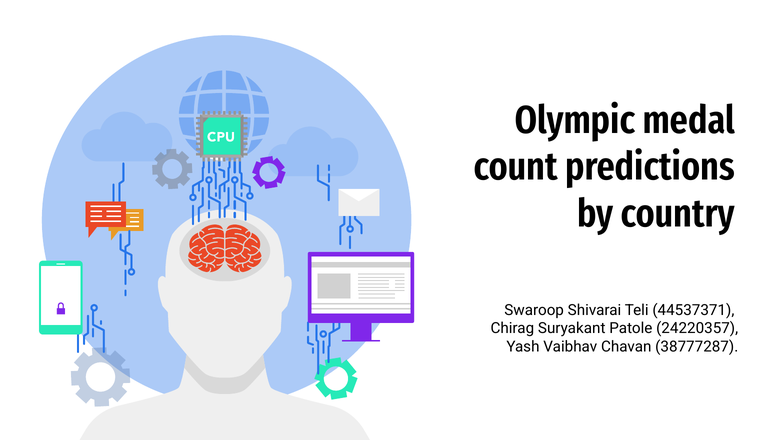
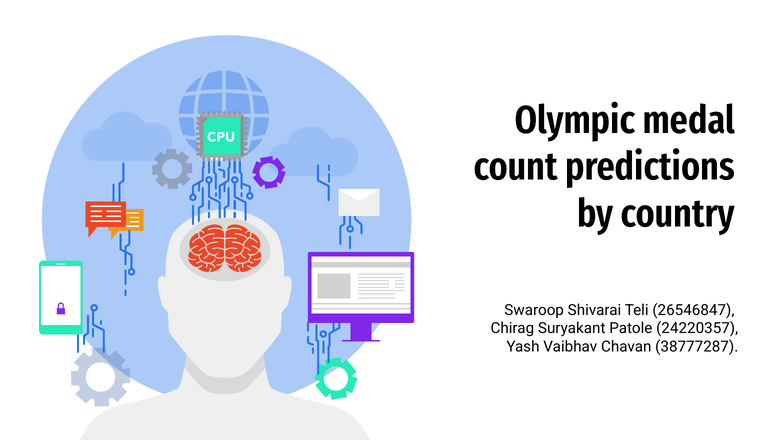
44537371: 44537371 -> 26546847
